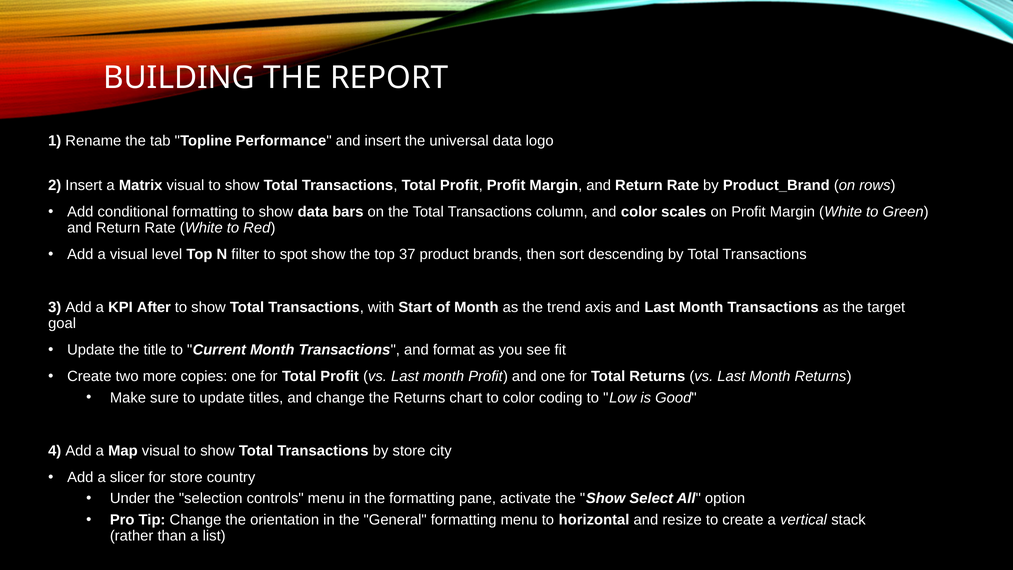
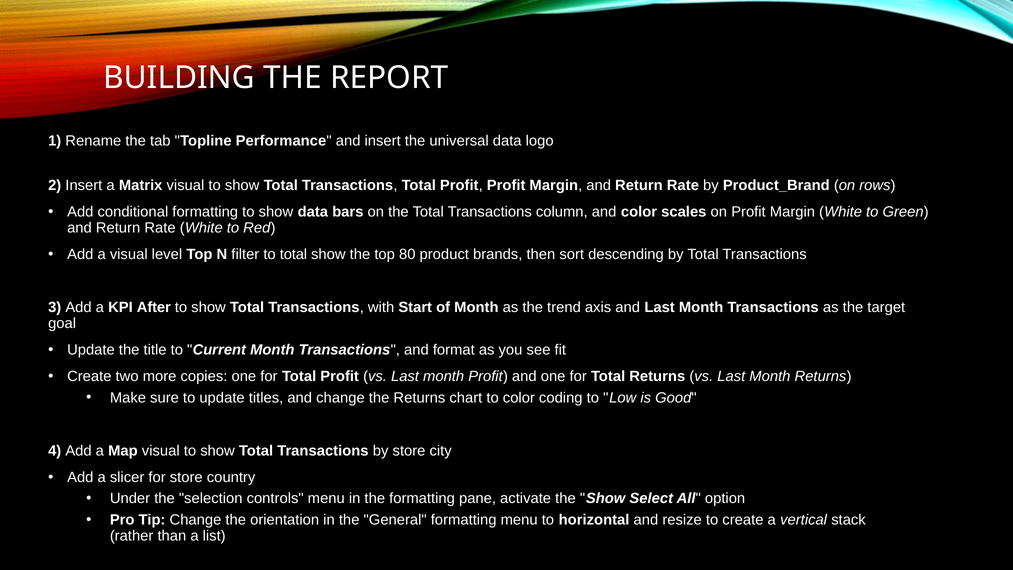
to spot: spot -> total
37: 37 -> 80
